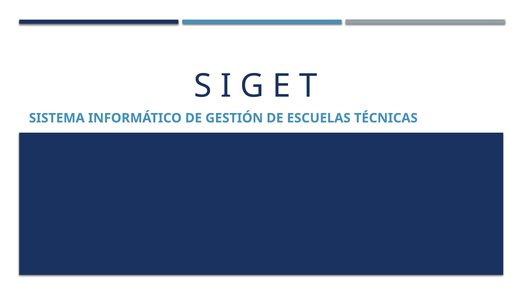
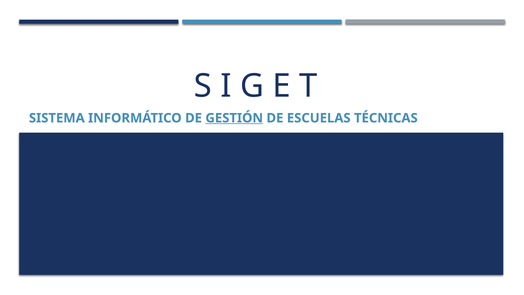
GESTIÓN underline: none -> present
